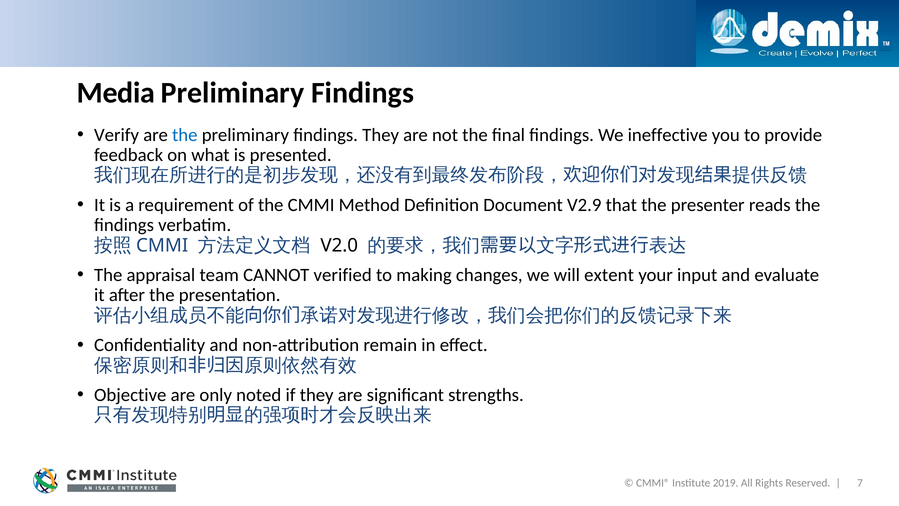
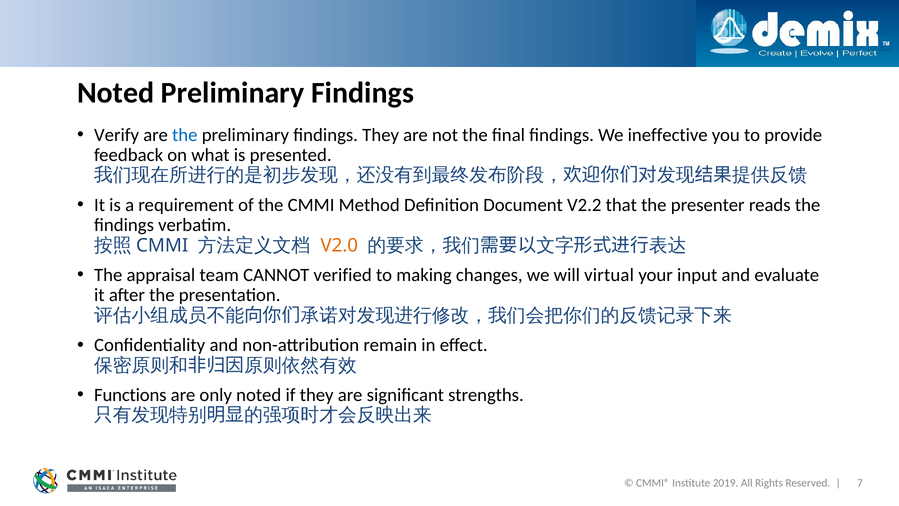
Media at (116, 93): Media -> Noted
V2.9: V2.9 -> V2.2
V2.0 colour: black -> orange
extent: extent -> virtual
Objective: Objective -> Functions
